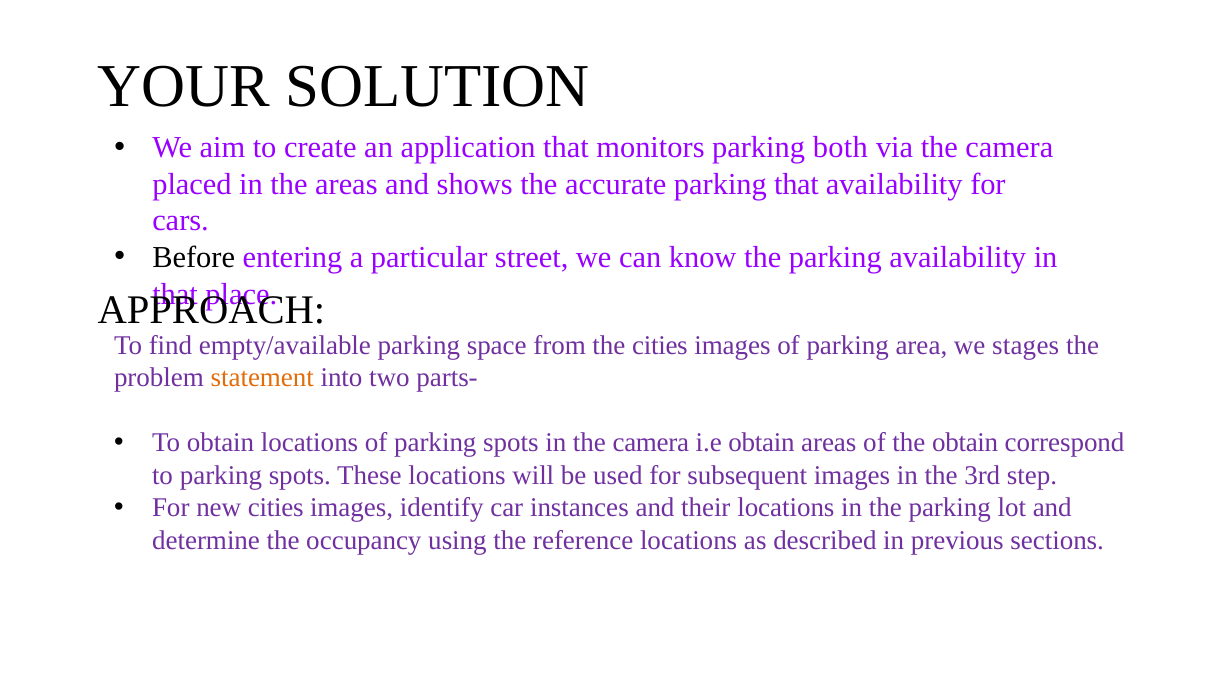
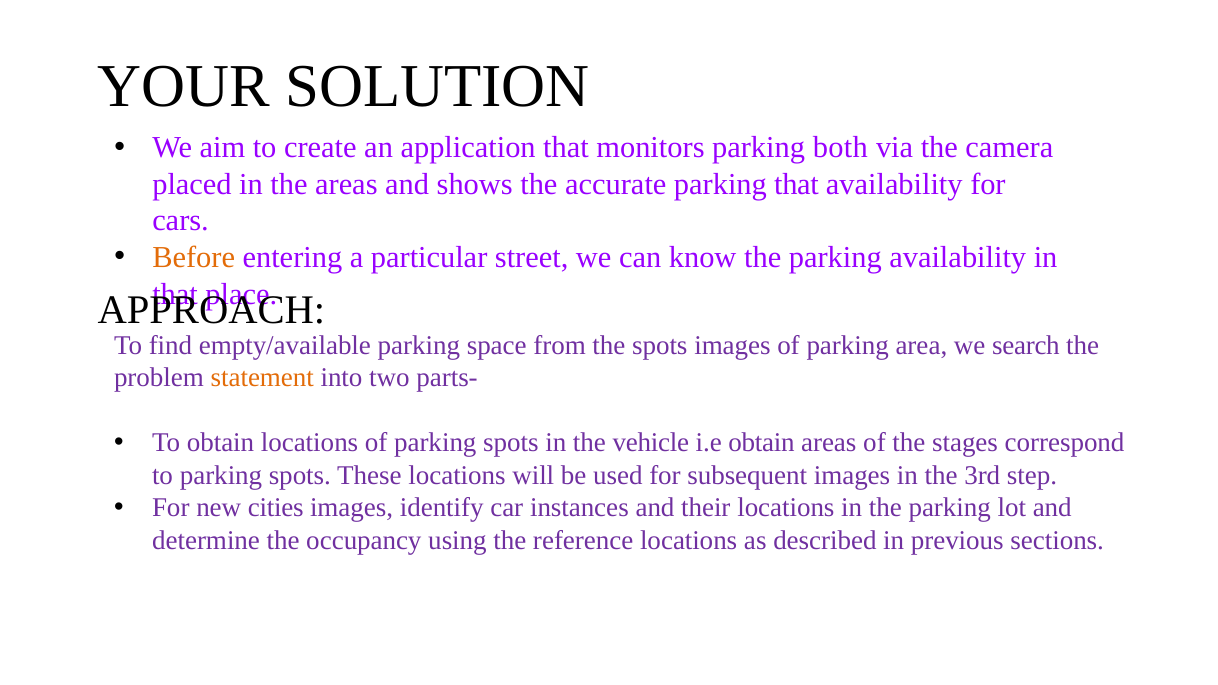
Before colour: black -> orange
the cities: cities -> spots
stages: stages -> search
in the camera: camera -> vehicle
the obtain: obtain -> stages
